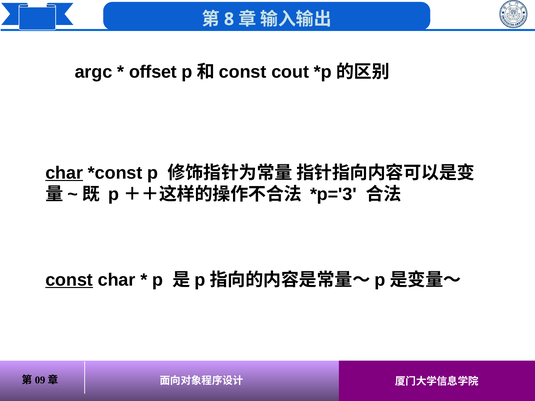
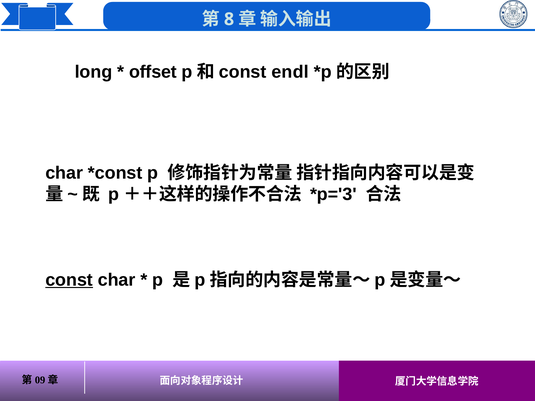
argc: argc -> long
cout: cout -> endl
char at (64, 173) underline: present -> none
